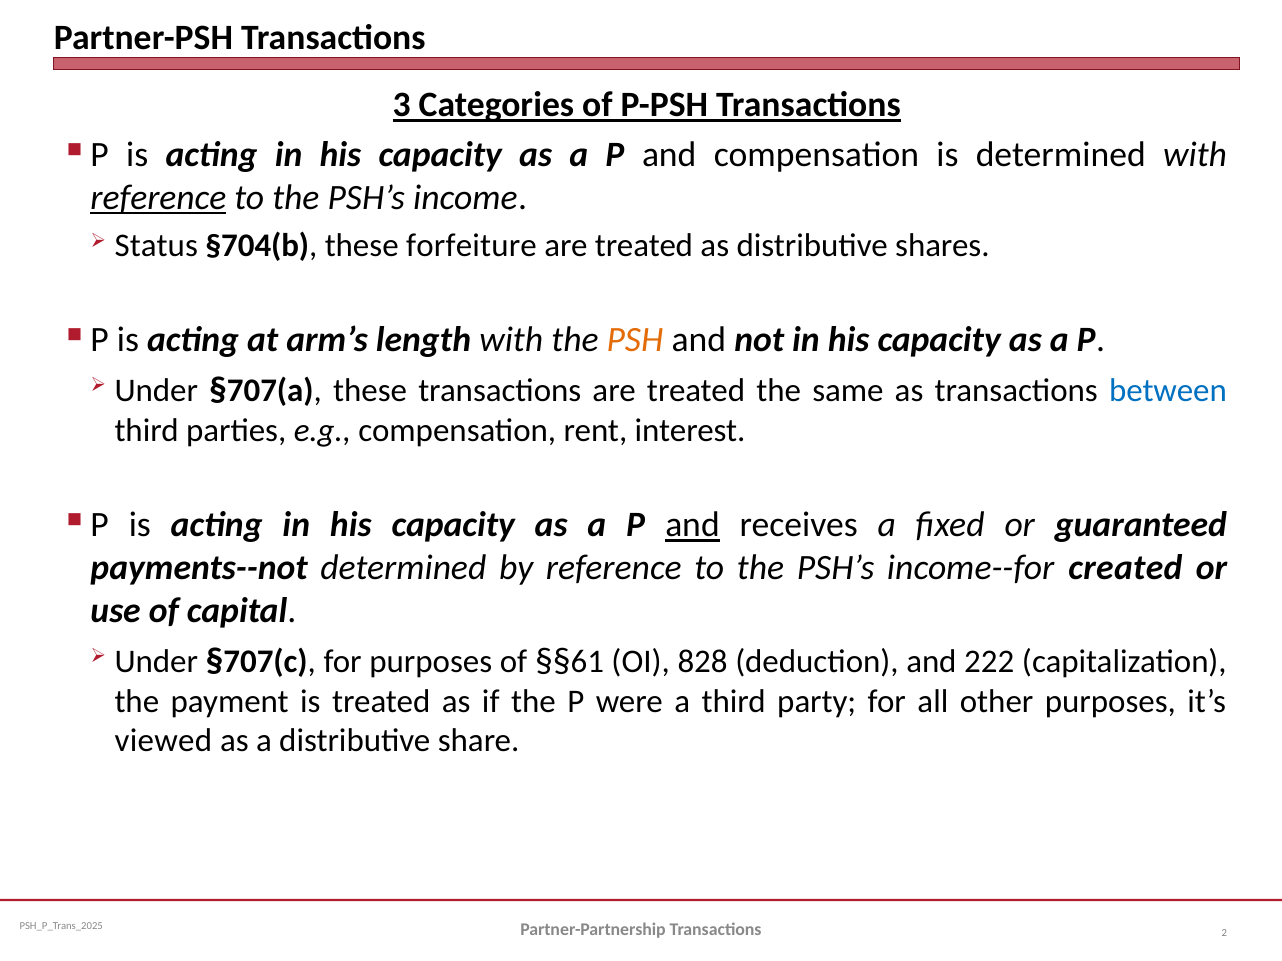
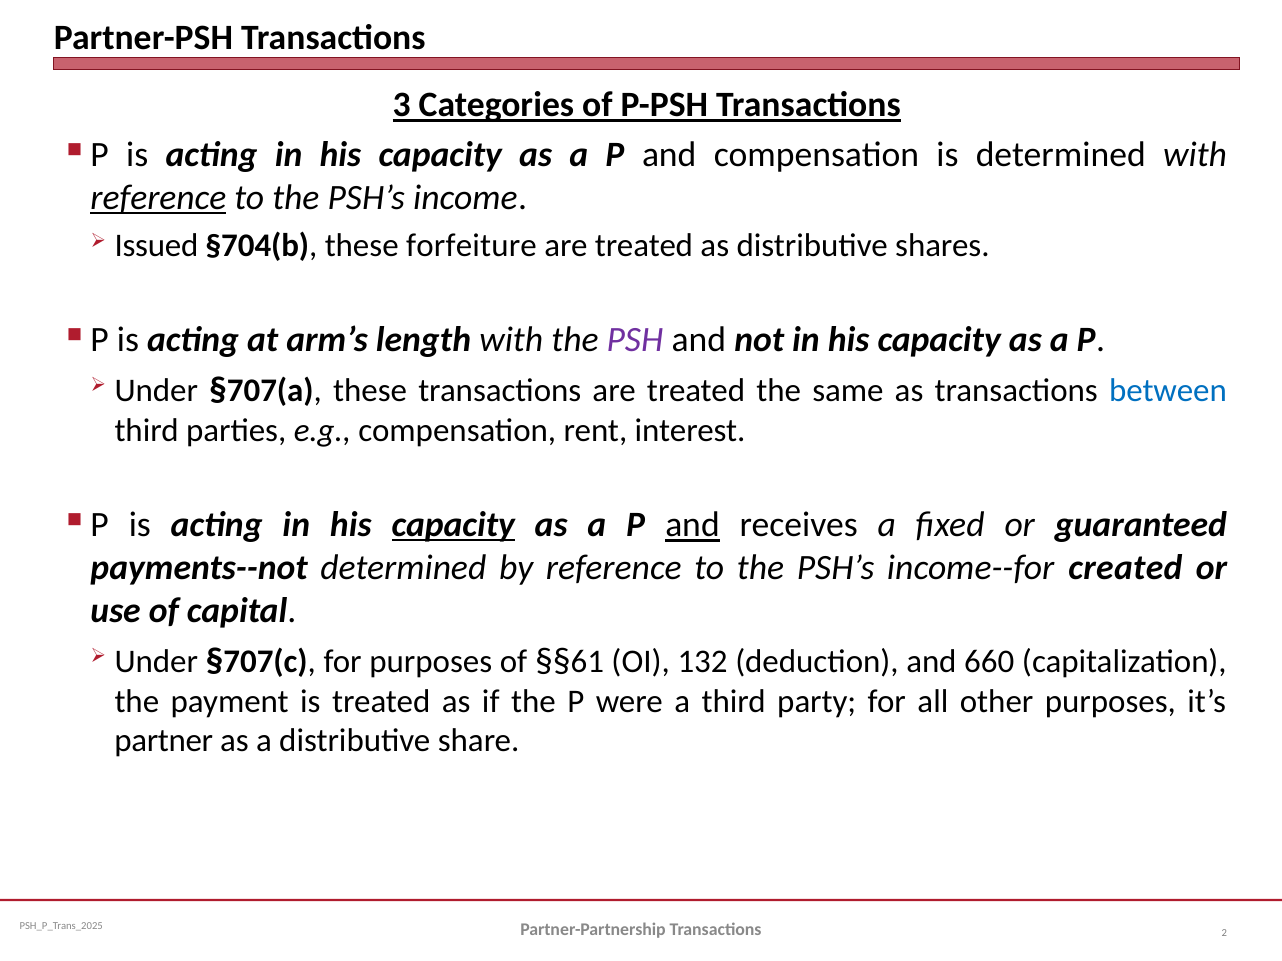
Status: Status -> Issued
PSH colour: orange -> purple
capacity at (453, 525) underline: none -> present
828: 828 -> 132
222: 222 -> 660
viewed: viewed -> partner
